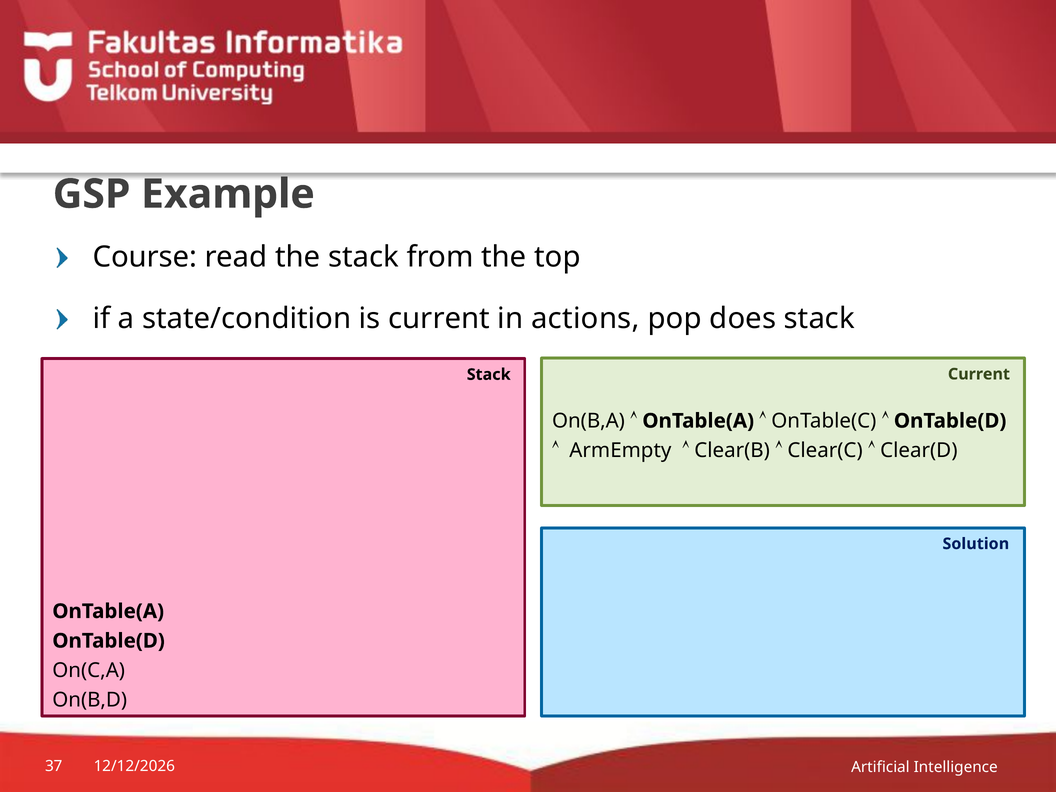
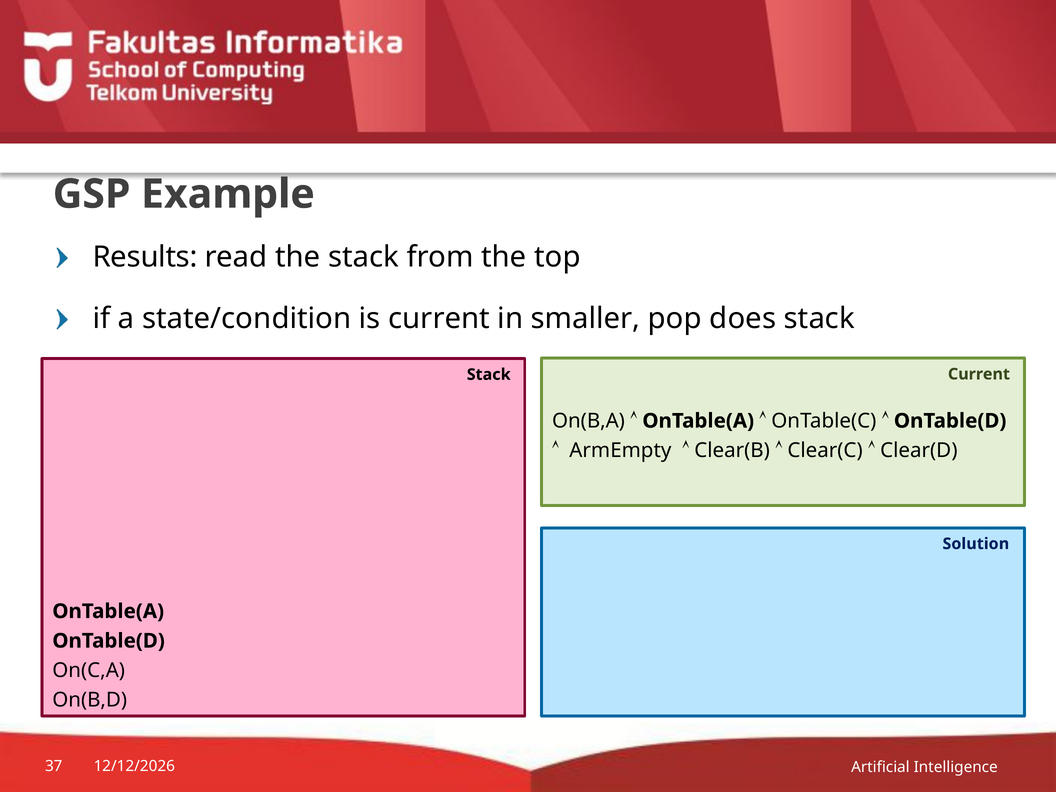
Course: Course -> Results
actions: actions -> smaller
